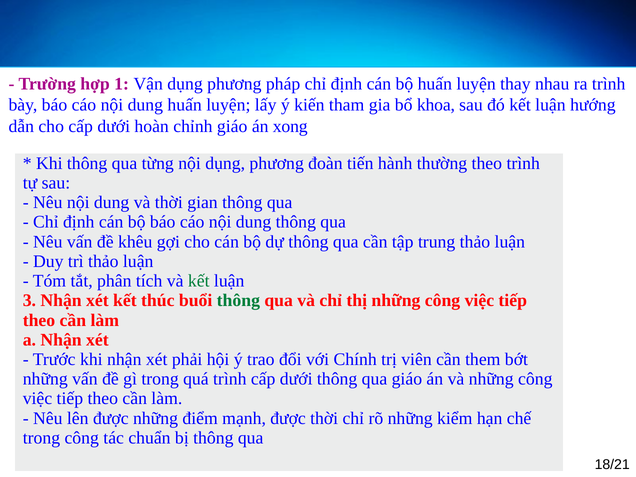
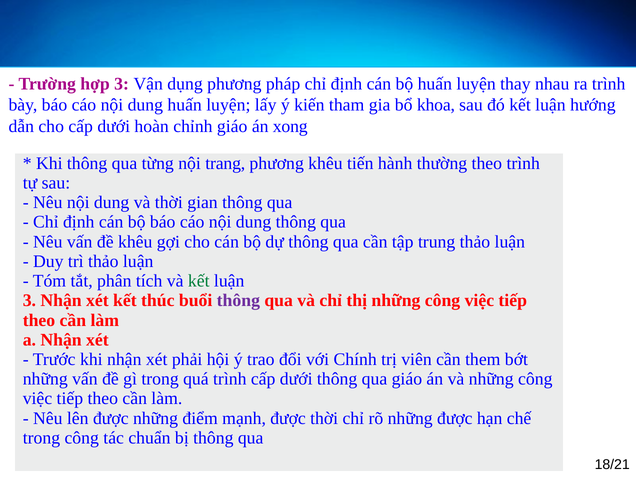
hợp 1: 1 -> 3
nội dụng: dụng -> trang
phương đoàn: đoàn -> khêu
thông at (238, 301) colour: green -> purple
những kiểm: kiểm -> được
